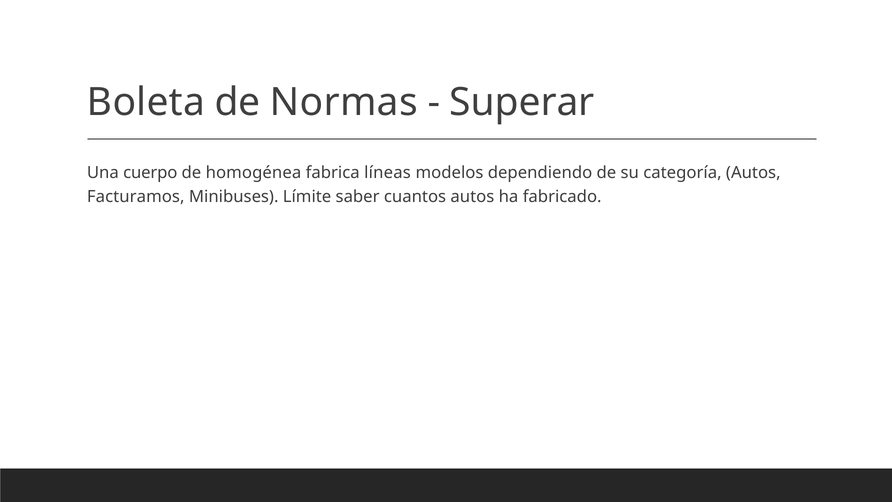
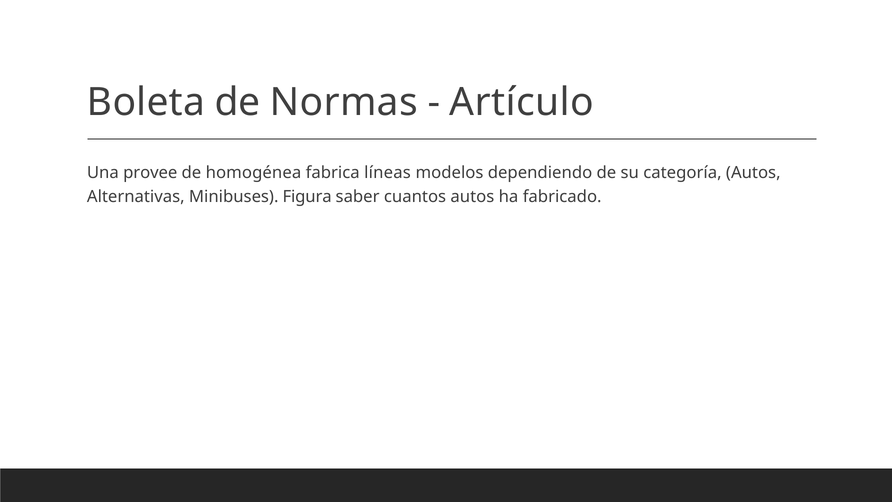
Superar: Superar -> Artículo
cuerpo: cuerpo -> provee
Facturamos: Facturamos -> Alternativas
Límite: Límite -> Figura
